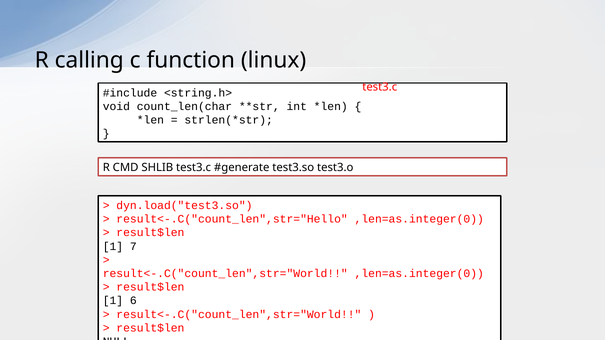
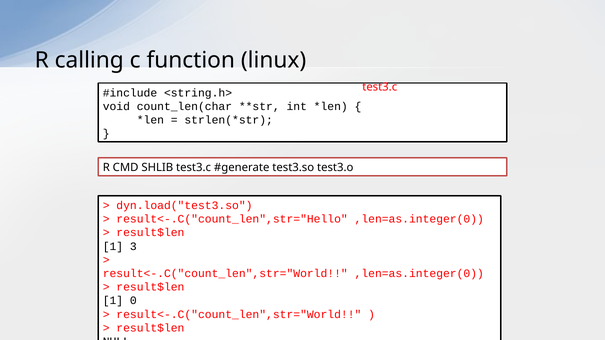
7: 7 -> 3
6: 6 -> 0
